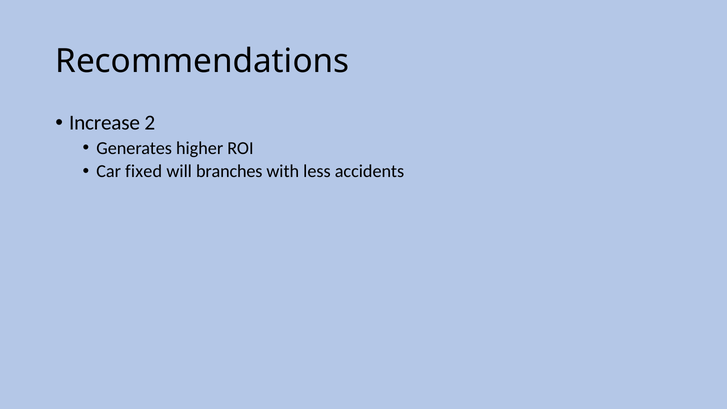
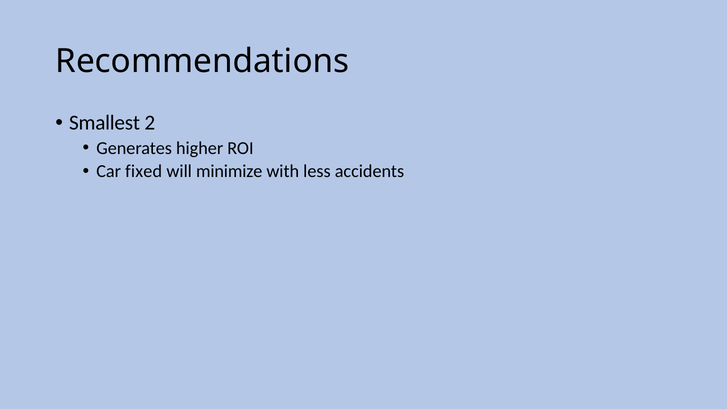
Increase: Increase -> Smallest
branches: branches -> minimize
